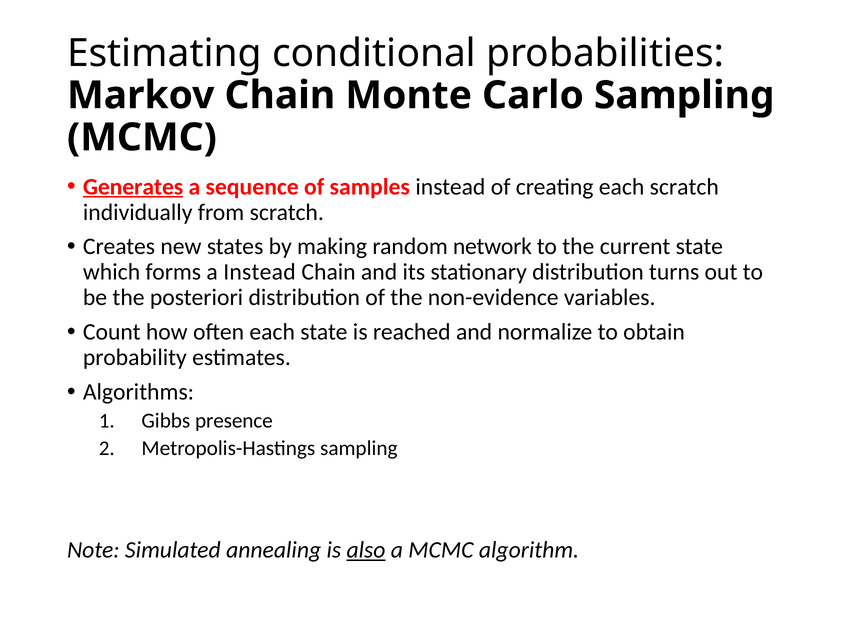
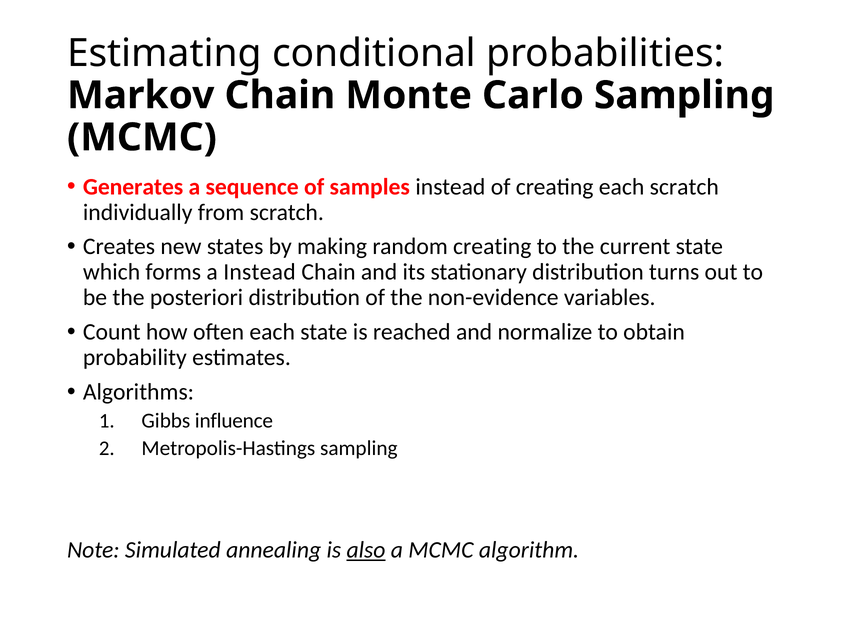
Generates underline: present -> none
random network: network -> creating
presence: presence -> influence
